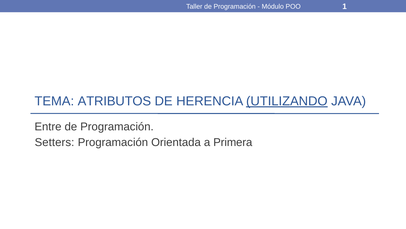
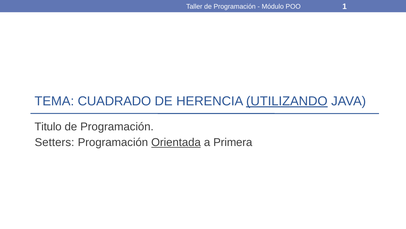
ATRIBUTOS: ATRIBUTOS -> CUADRADO
Entre: Entre -> Titulo
Orientada underline: none -> present
